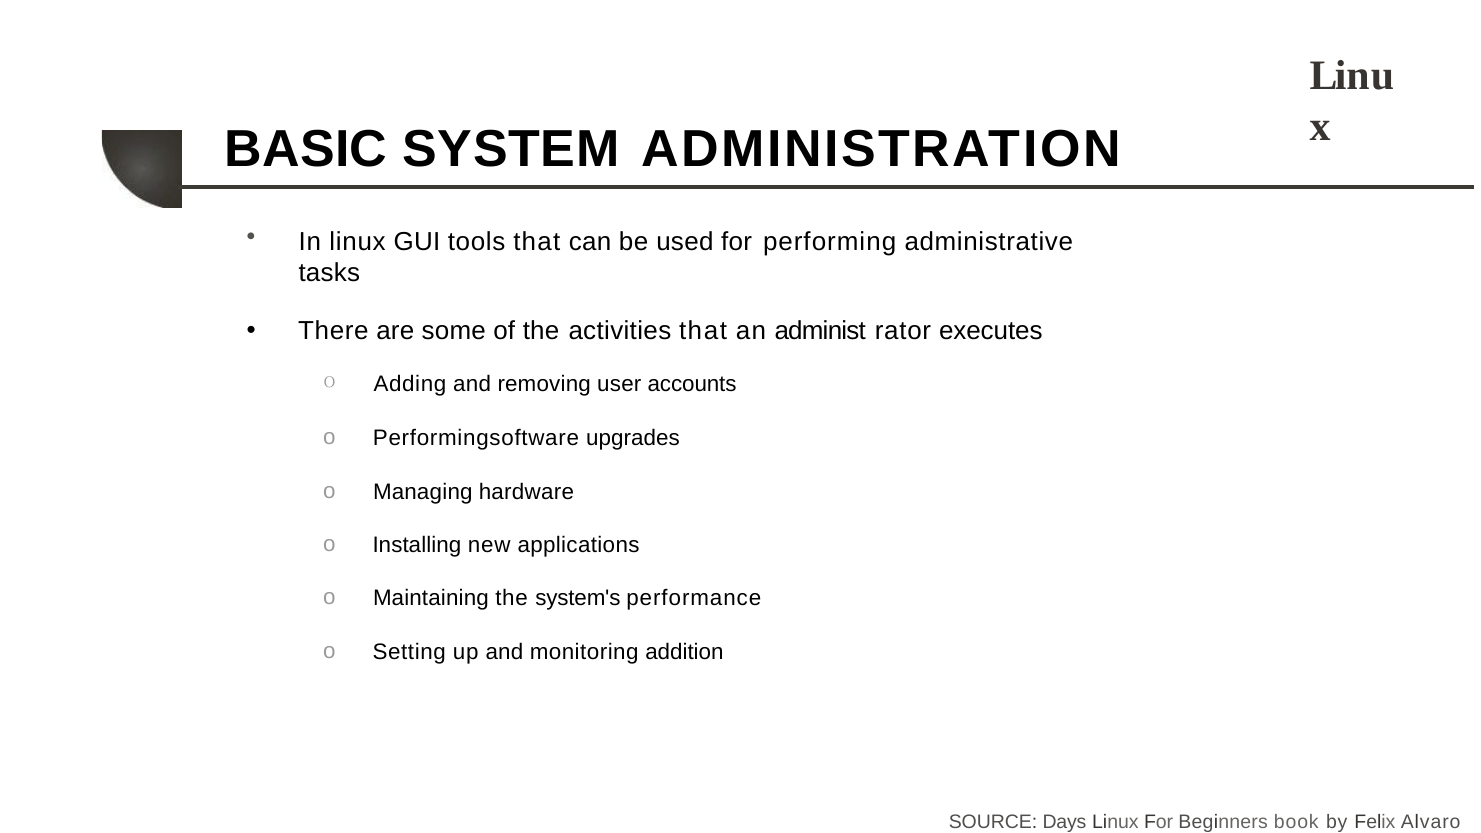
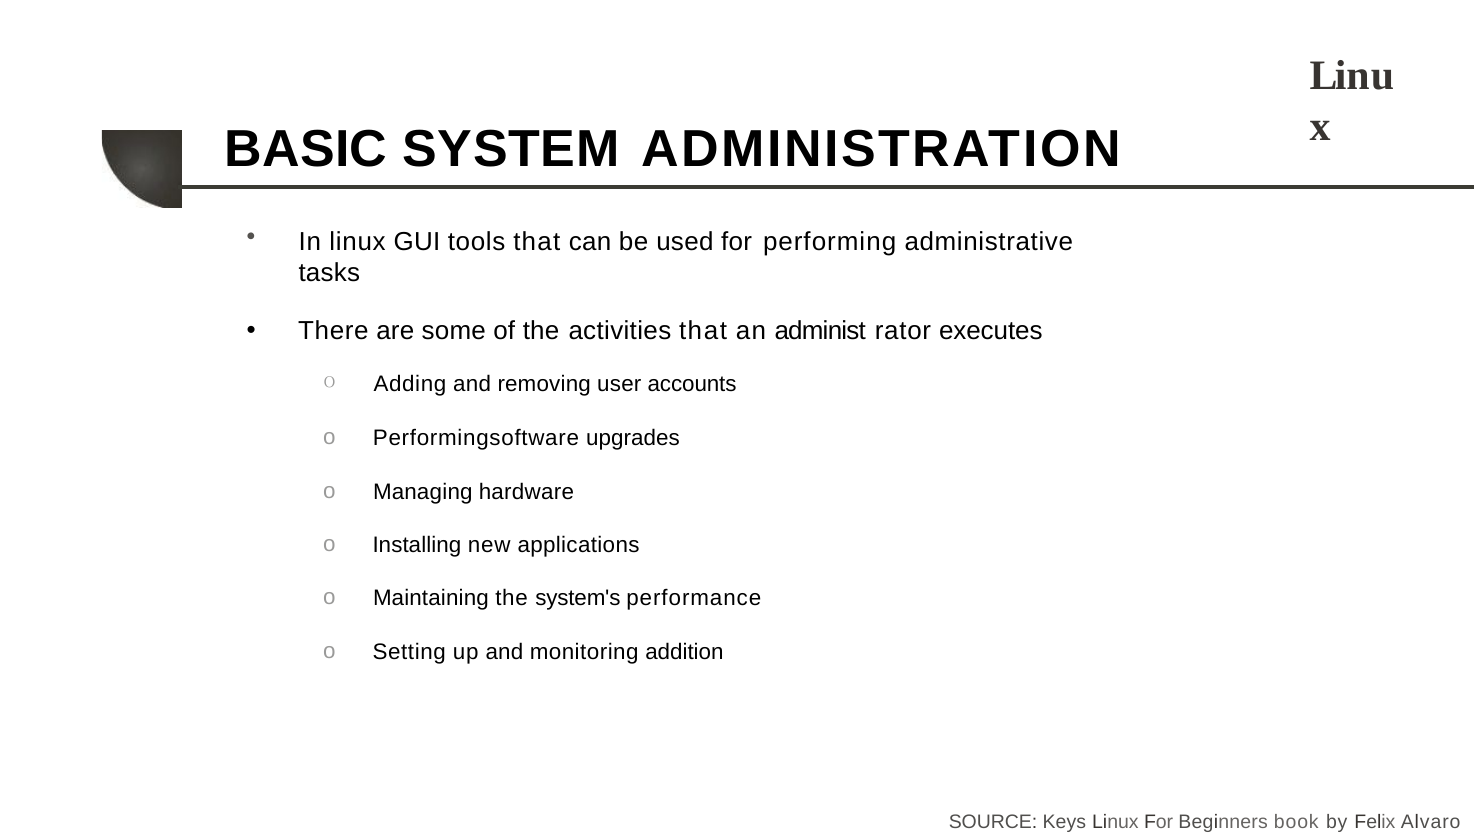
Days: Days -> Keys
